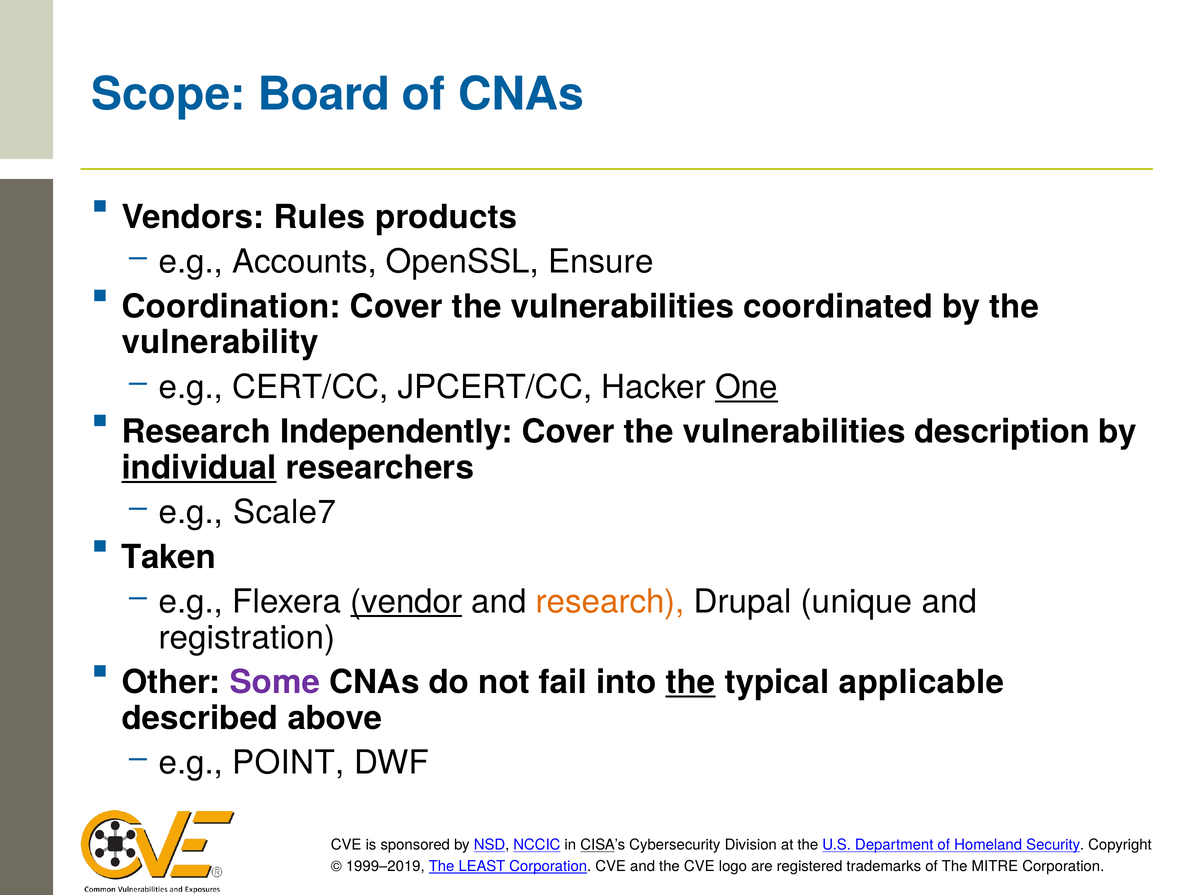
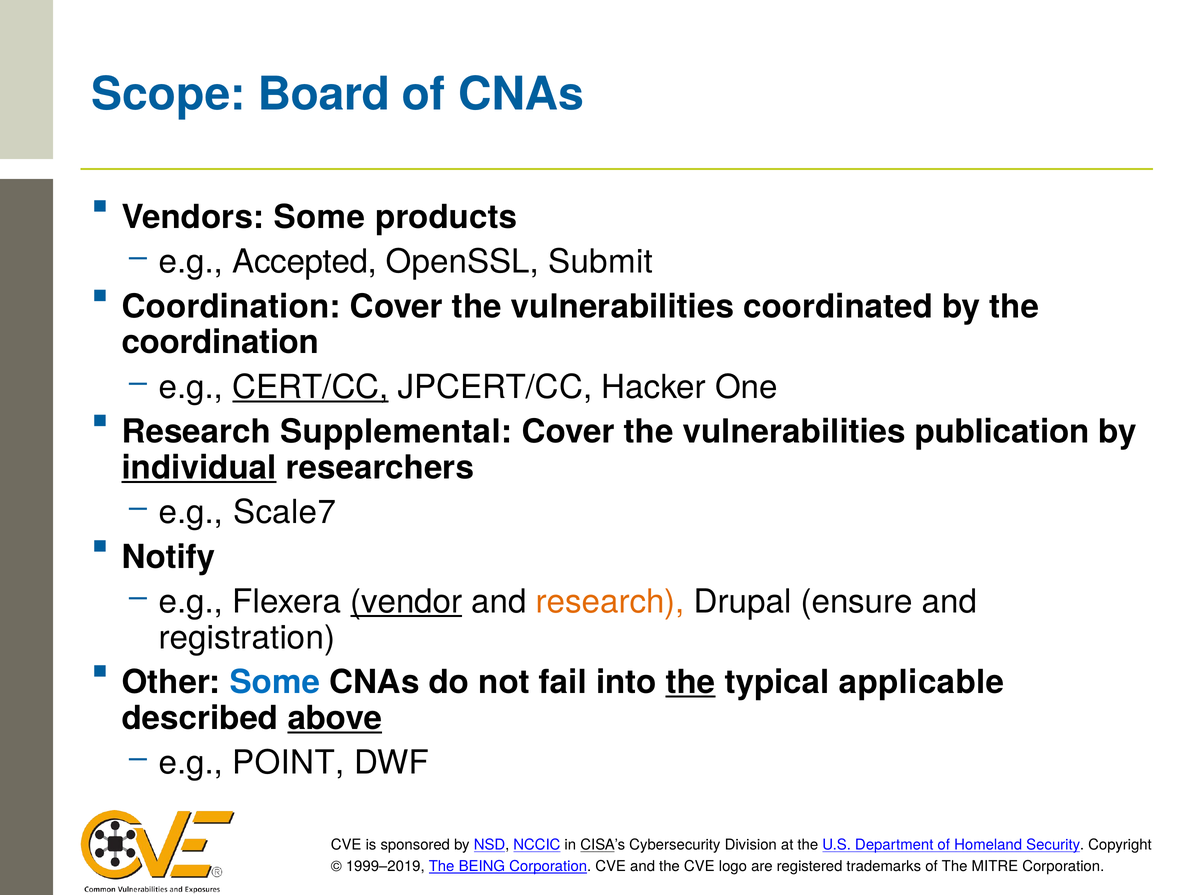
Vendors Rules: Rules -> Some
Accounts: Accounts -> Accepted
Ensure: Ensure -> Submit
vulnerability at (220, 342): vulnerability -> coordination
CERT/CC underline: none -> present
One underline: present -> none
Independently: Independently -> Supplemental
description: description -> publication
Taken: Taken -> Notify
unique: unique -> ensure
Some at (275, 682) colour: purple -> blue
above underline: none -> present
LEAST: LEAST -> BEING
